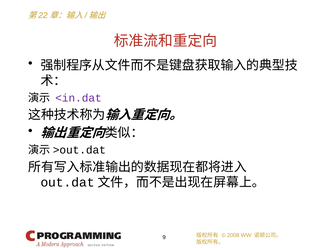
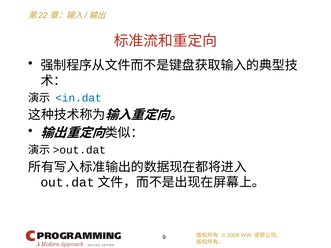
<in.dat colour: purple -> blue
